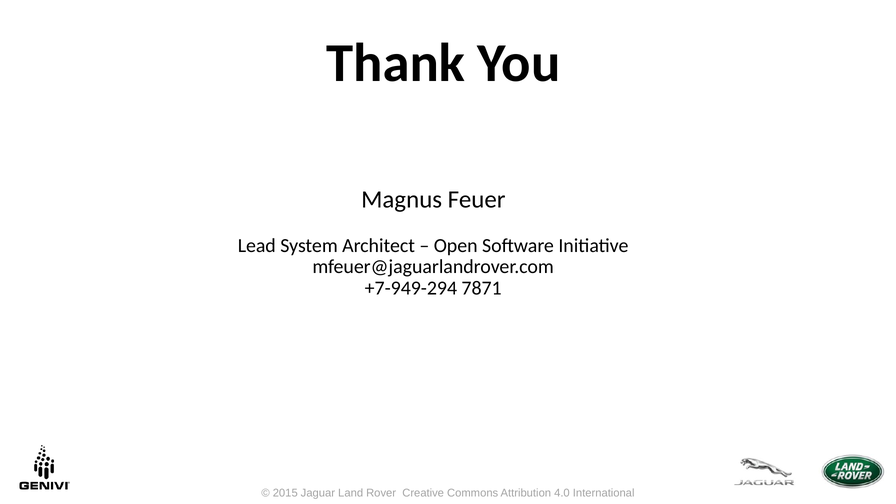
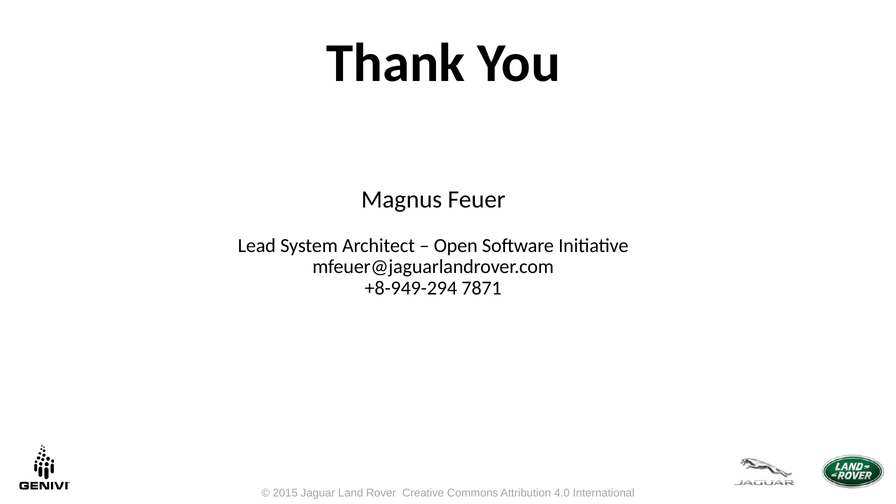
+7-949-294: +7-949-294 -> +8-949-294
